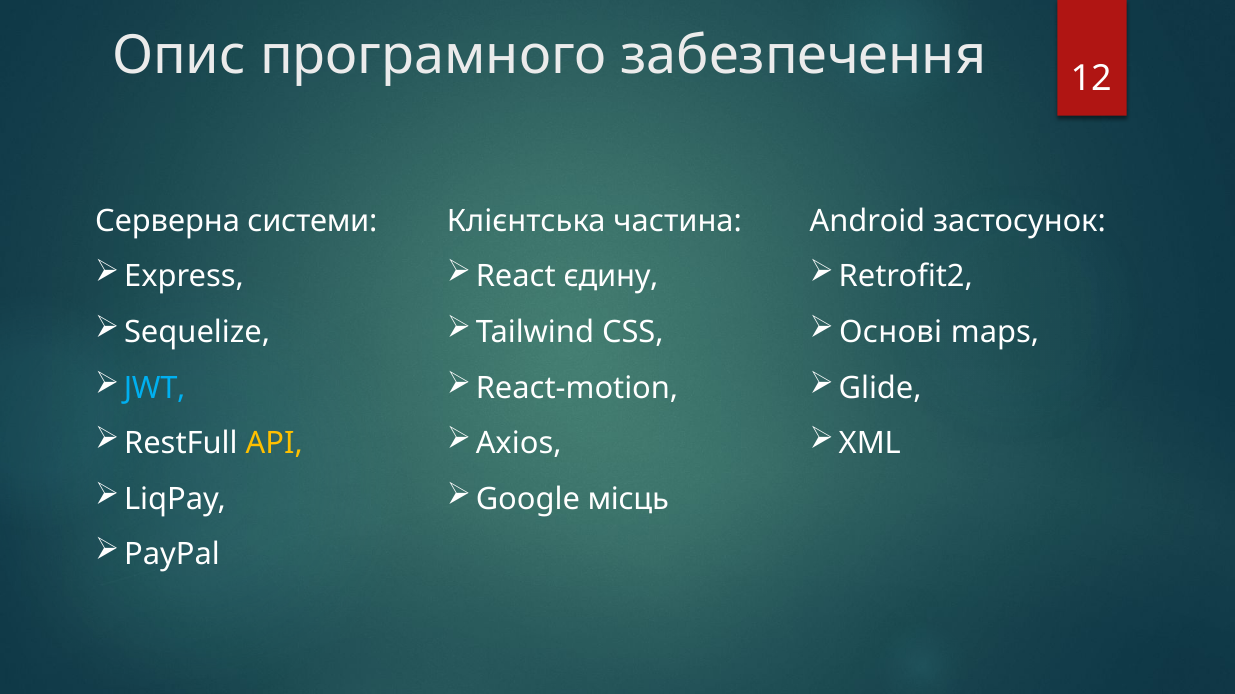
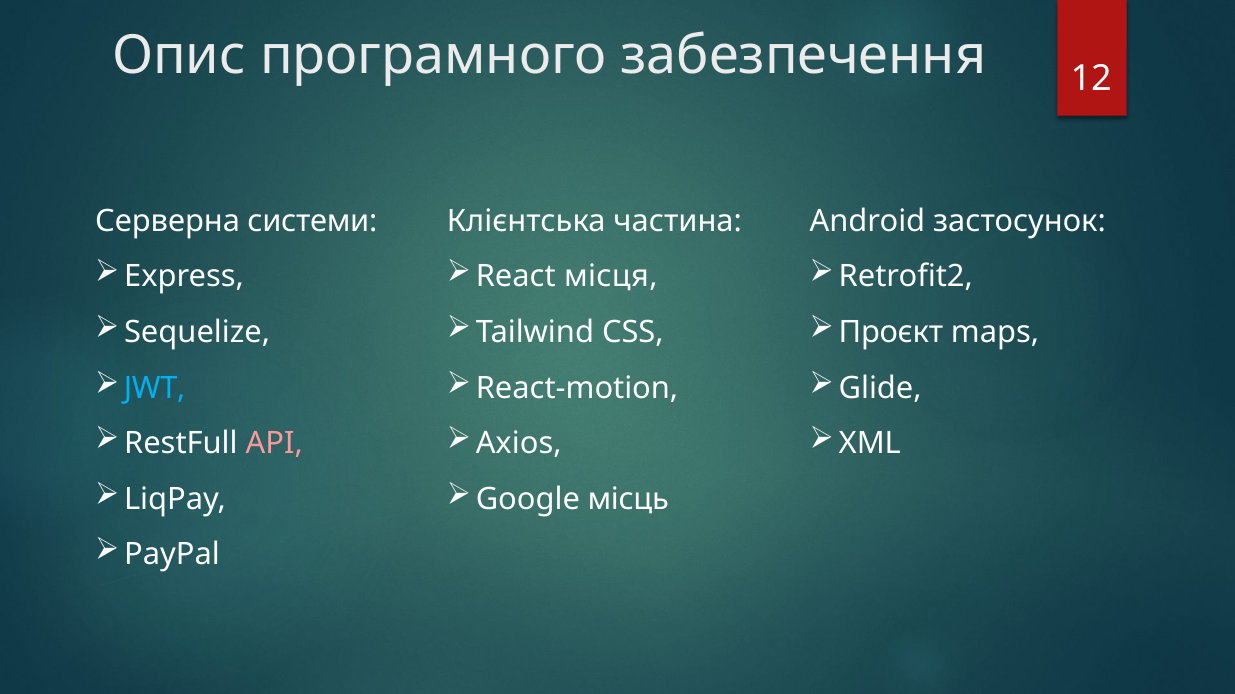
єдину: єдину -> місця
Основі: Основі -> Проєкт
API colour: yellow -> pink
